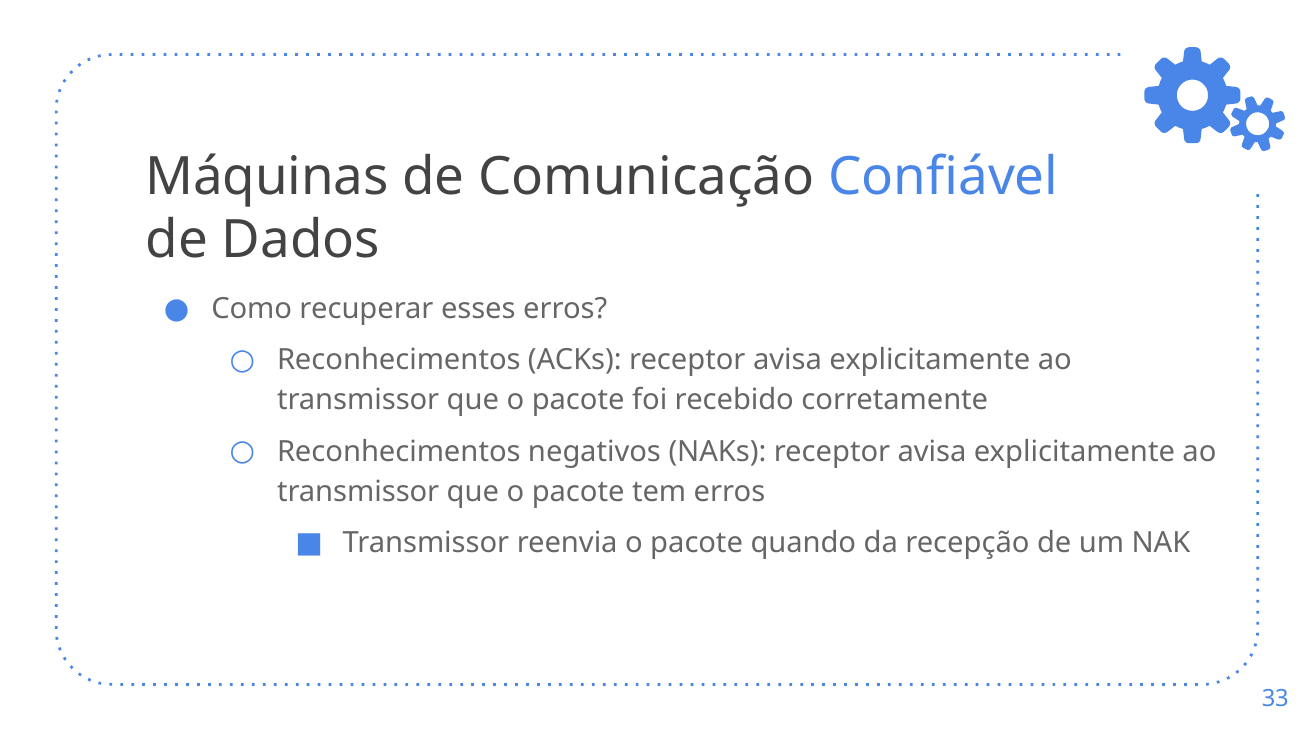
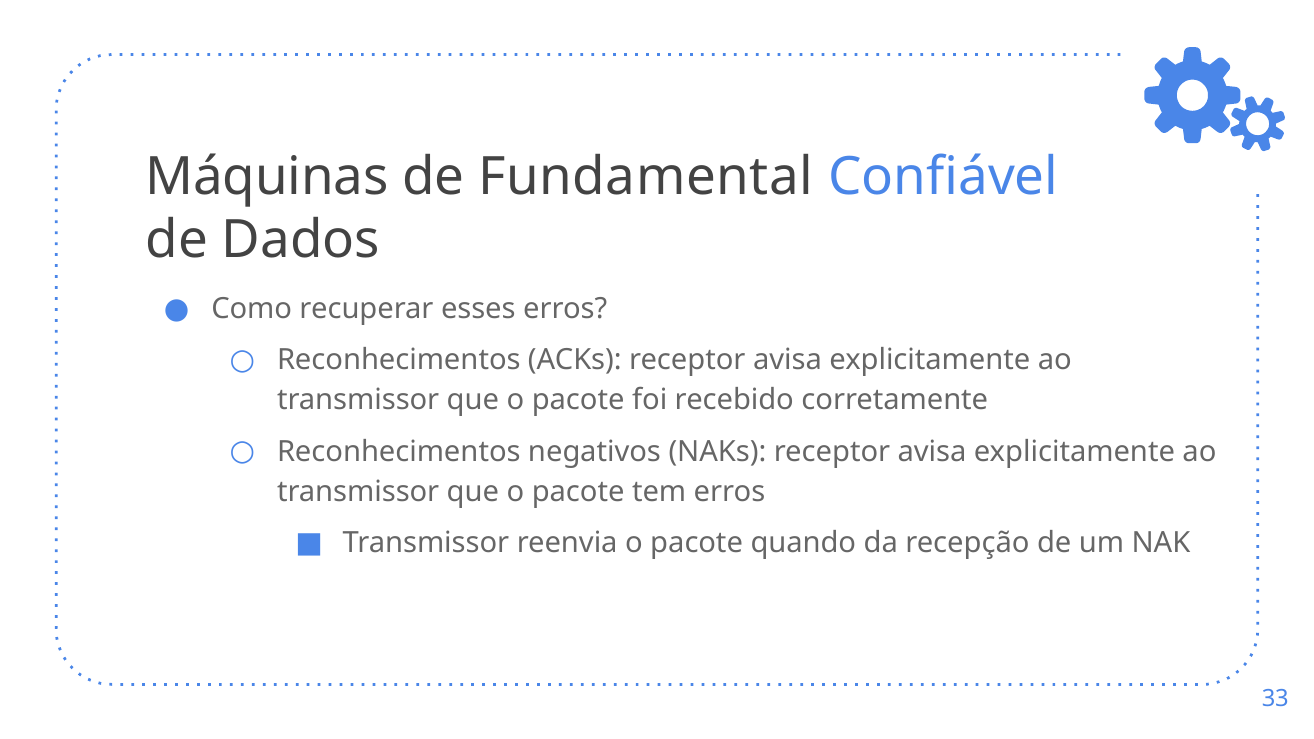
Comunicação: Comunicação -> Fundamental
